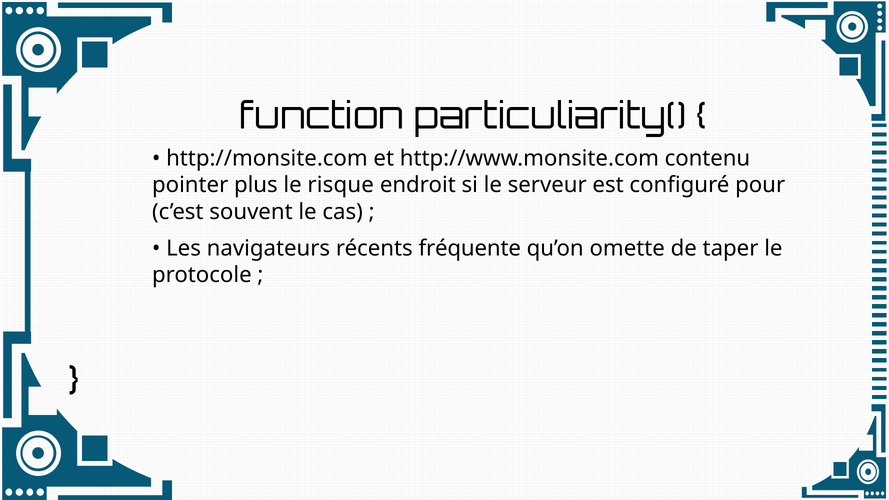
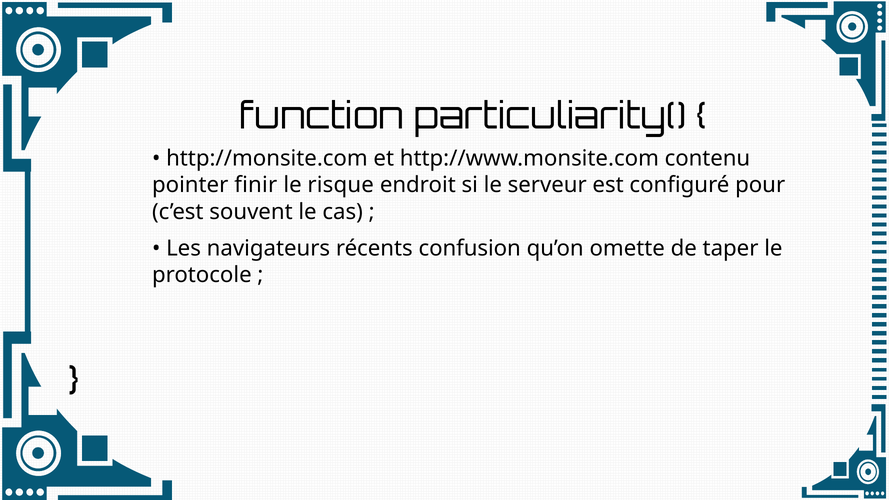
plus: plus -> finir
fréquente: fréquente -> confusion
